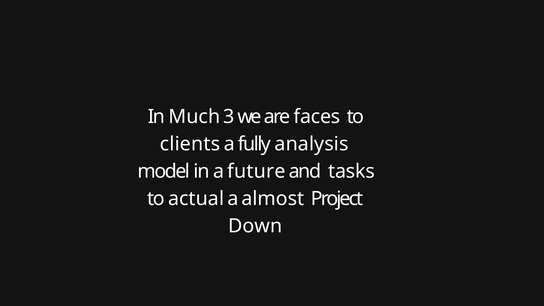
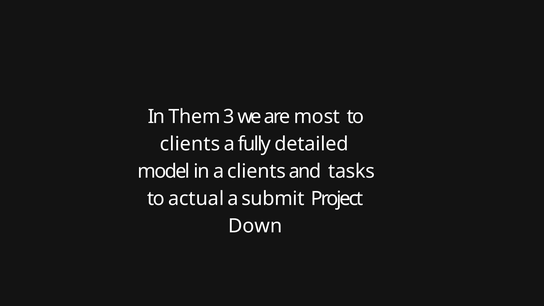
Much: Much -> Them
faces: faces -> most
analysis: analysis -> detailed
a future: future -> clients
almost: almost -> submit
